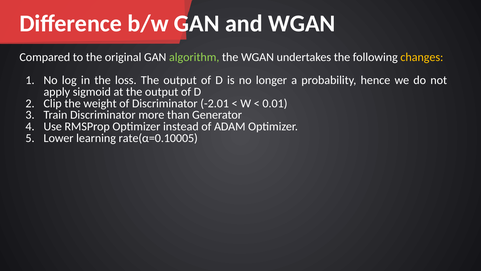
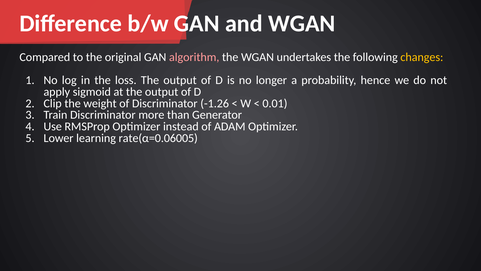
algorithm colour: light green -> pink
-2.01: -2.01 -> -1.26
rate(α=0.10005: rate(α=0.10005 -> rate(α=0.06005
